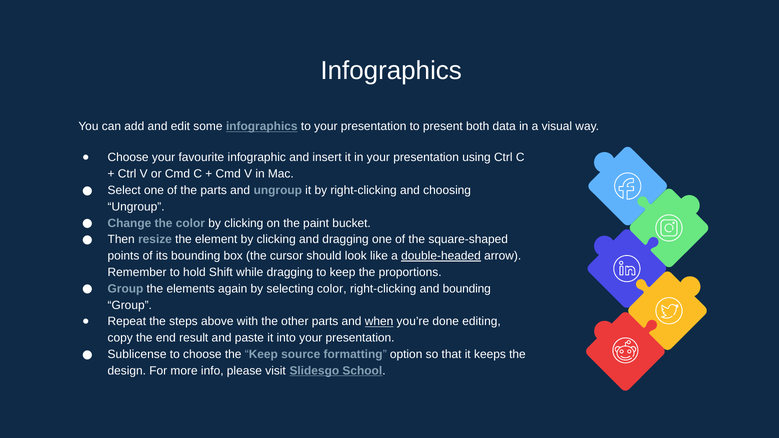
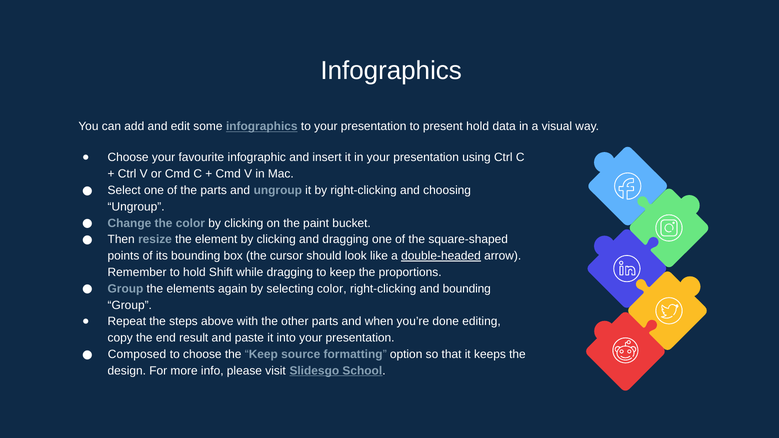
present both: both -> hold
when underline: present -> none
Sublicense: Sublicense -> Composed
